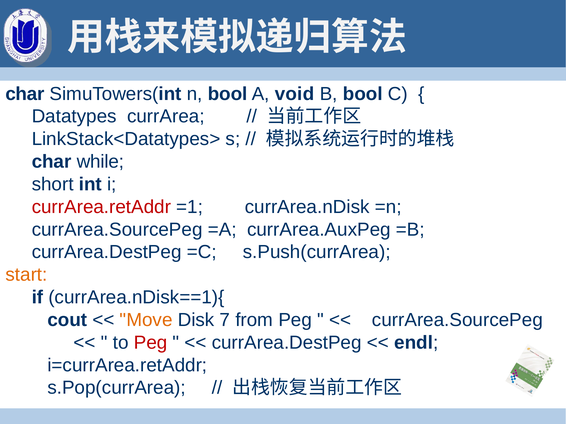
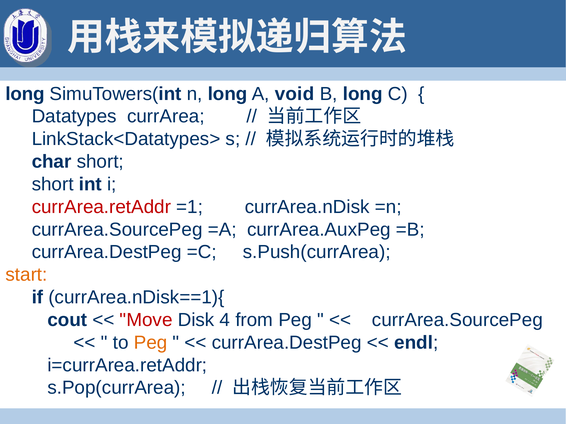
char at (25, 94): char -> long
n bool: bool -> long
B bool: bool -> long
char while: while -> short
Move colour: orange -> red
7: 7 -> 4
Peg at (151, 343) colour: red -> orange
